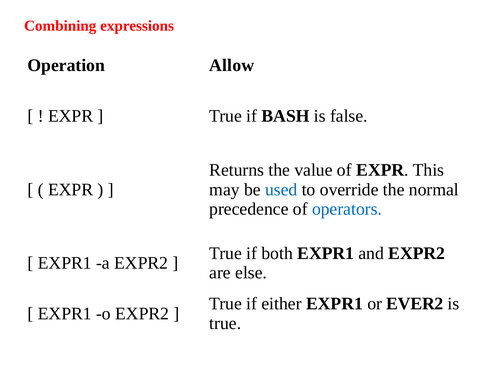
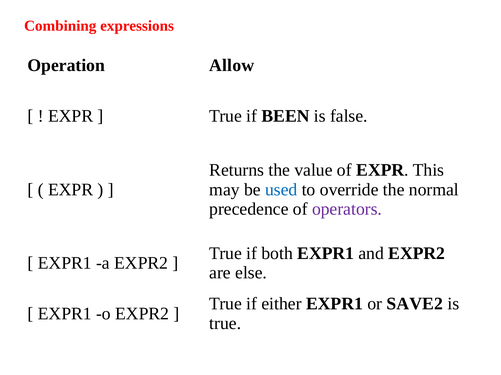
BASH: BASH -> BEEN
operators colour: blue -> purple
EVER2: EVER2 -> SAVE2
